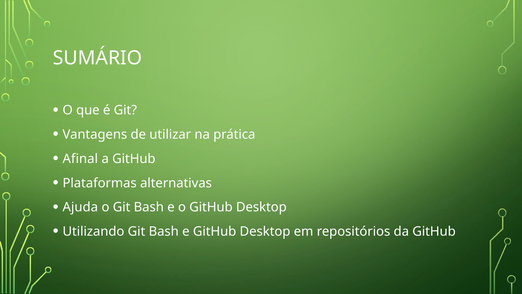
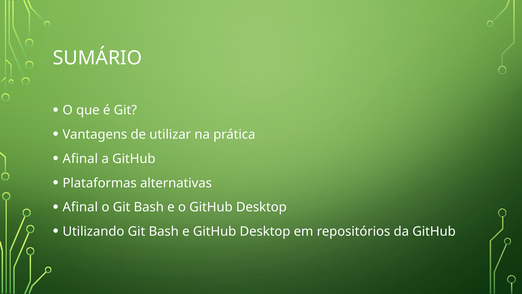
Ajuda at (80, 207): Ajuda -> Afinal
